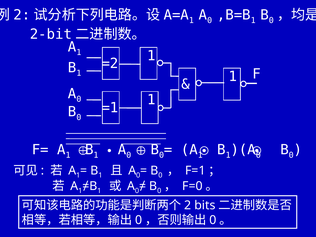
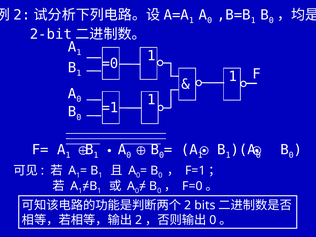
=2: =2 -> =0
0 at (139, 220): 0 -> 2
